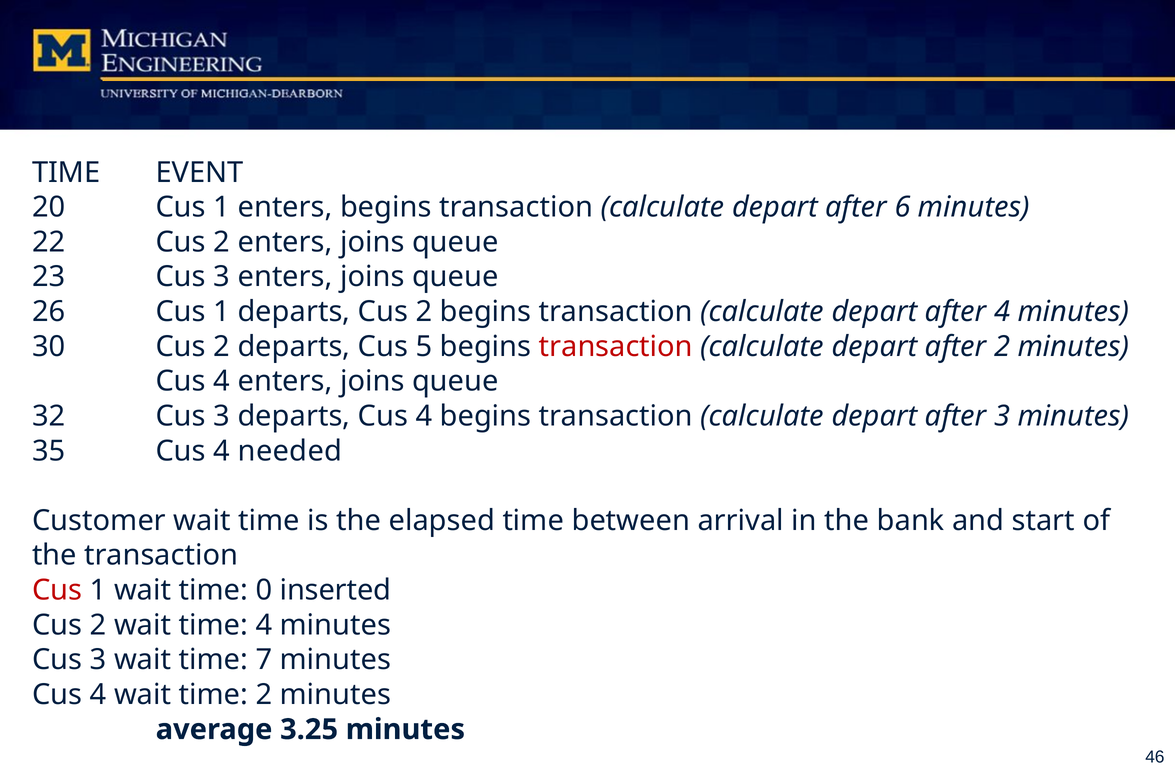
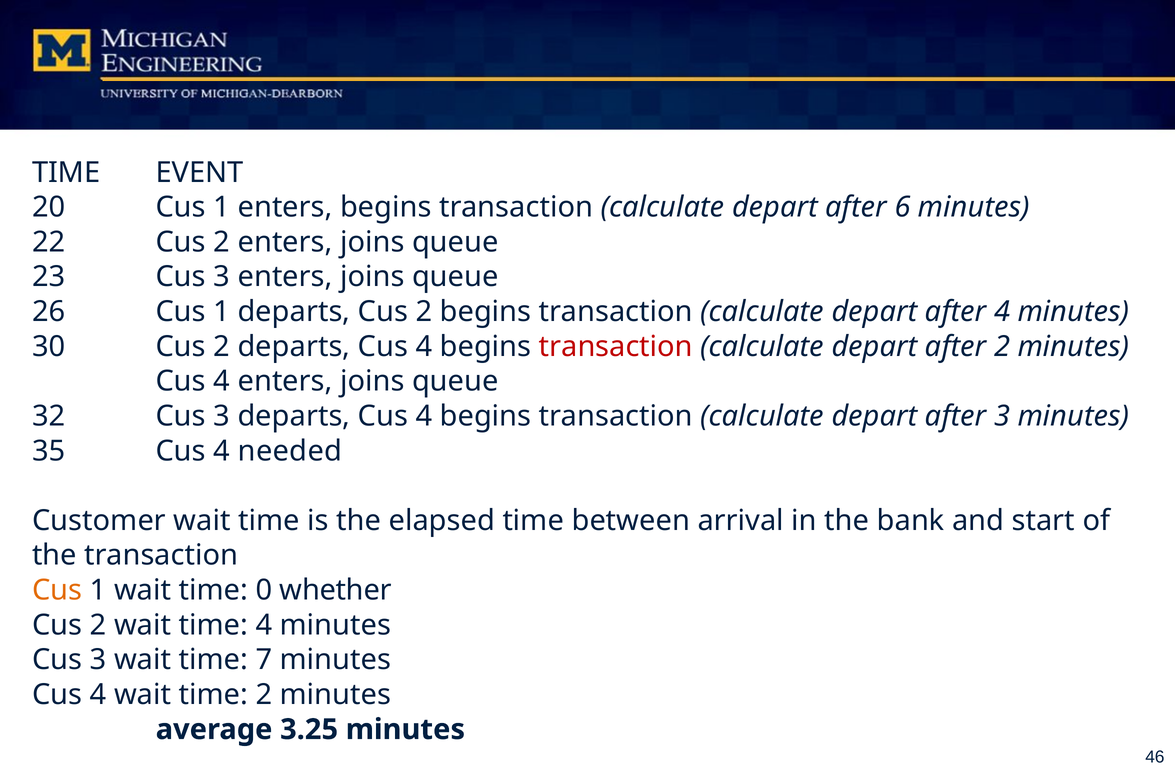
2 departs Cus 5: 5 -> 4
Cus at (57, 590) colour: red -> orange
inserted: inserted -> whether
